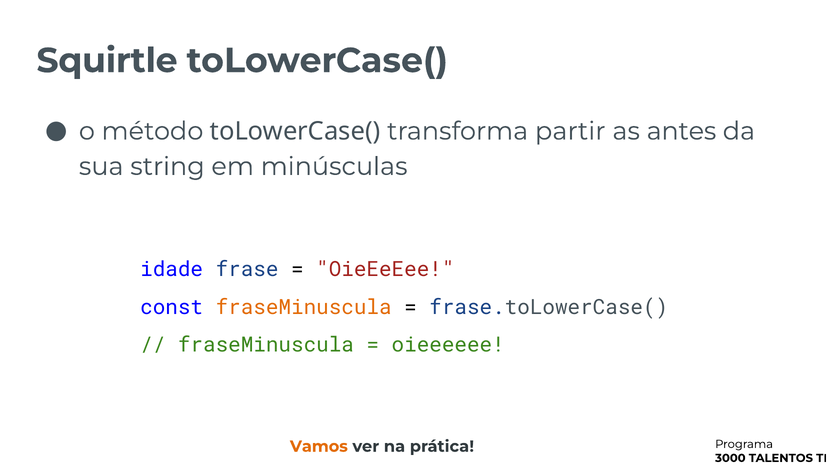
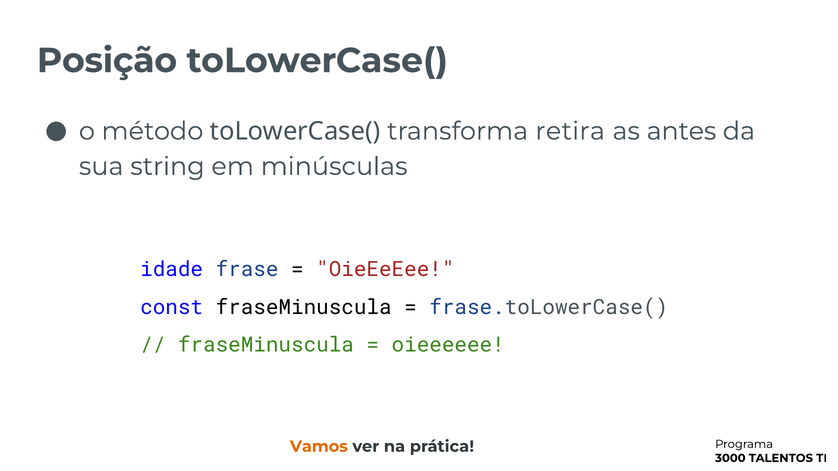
Squirtle: Squirtle -> Posição
partir: partir -> retira
fraseMinuscula at (304, 307) colour: orange -> black
